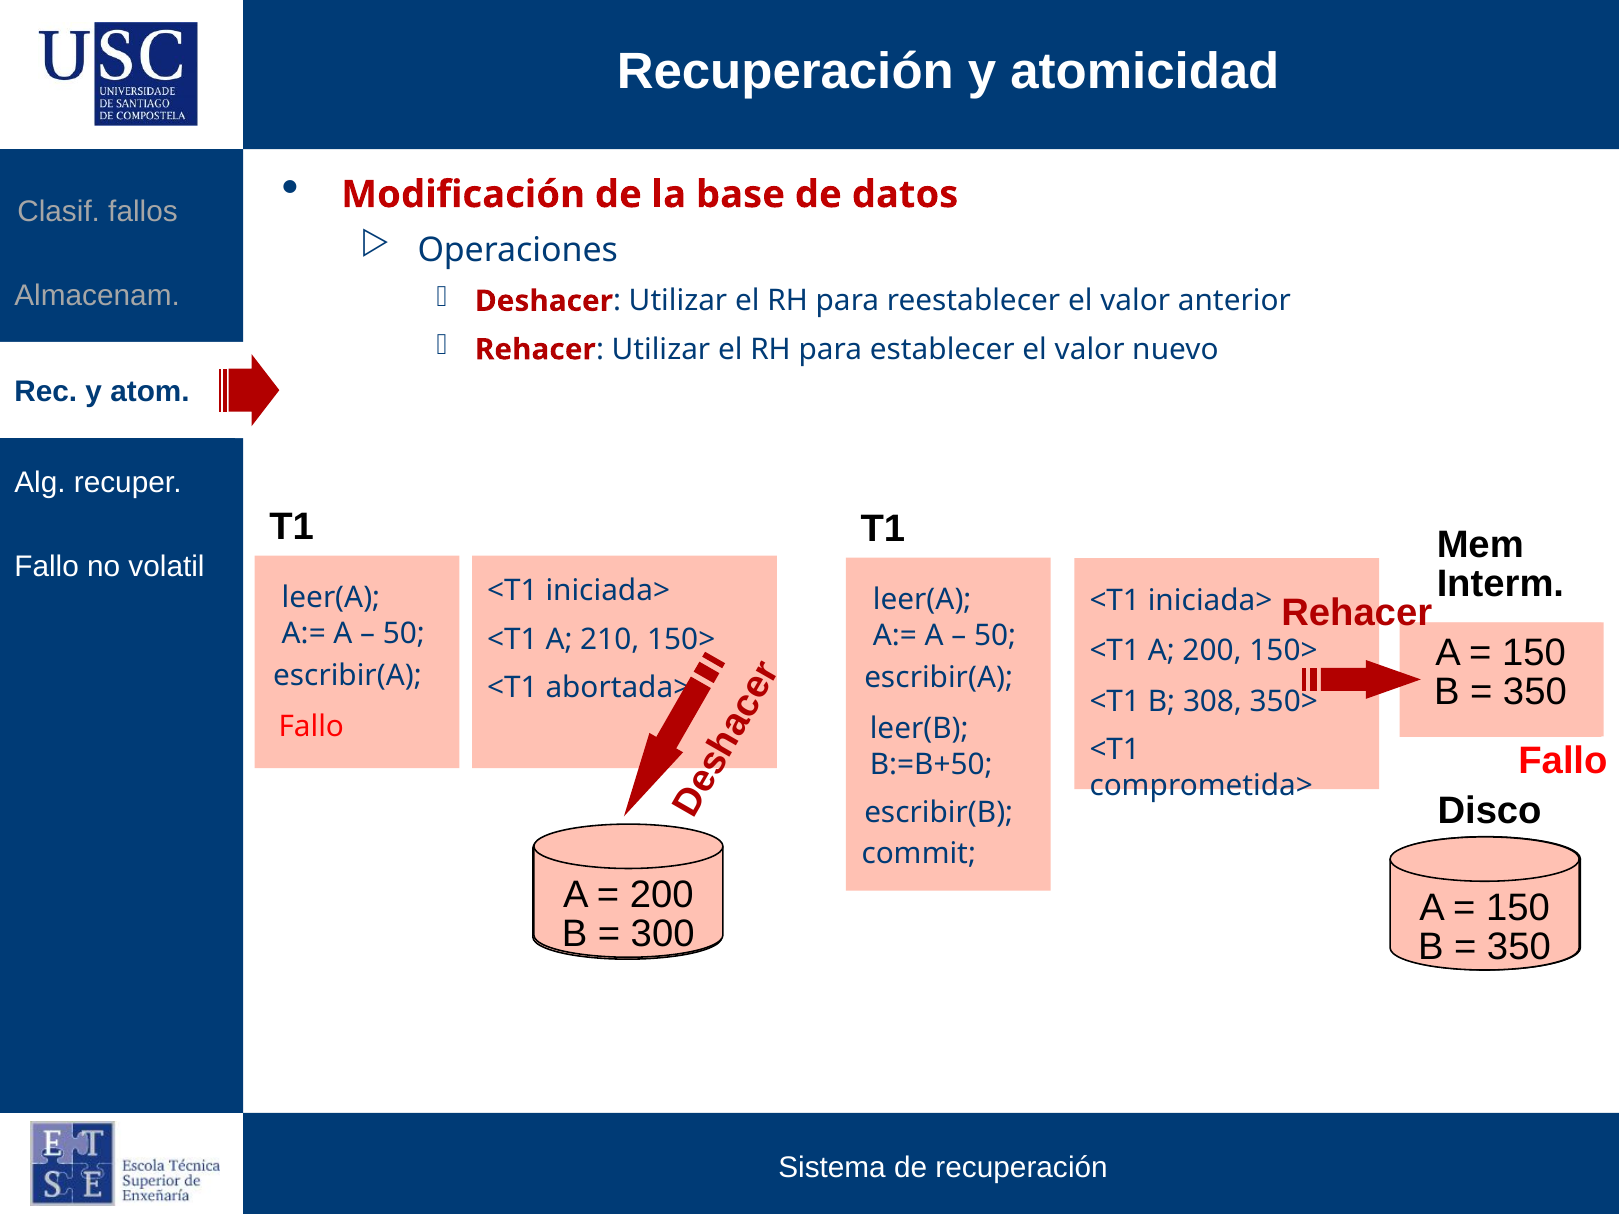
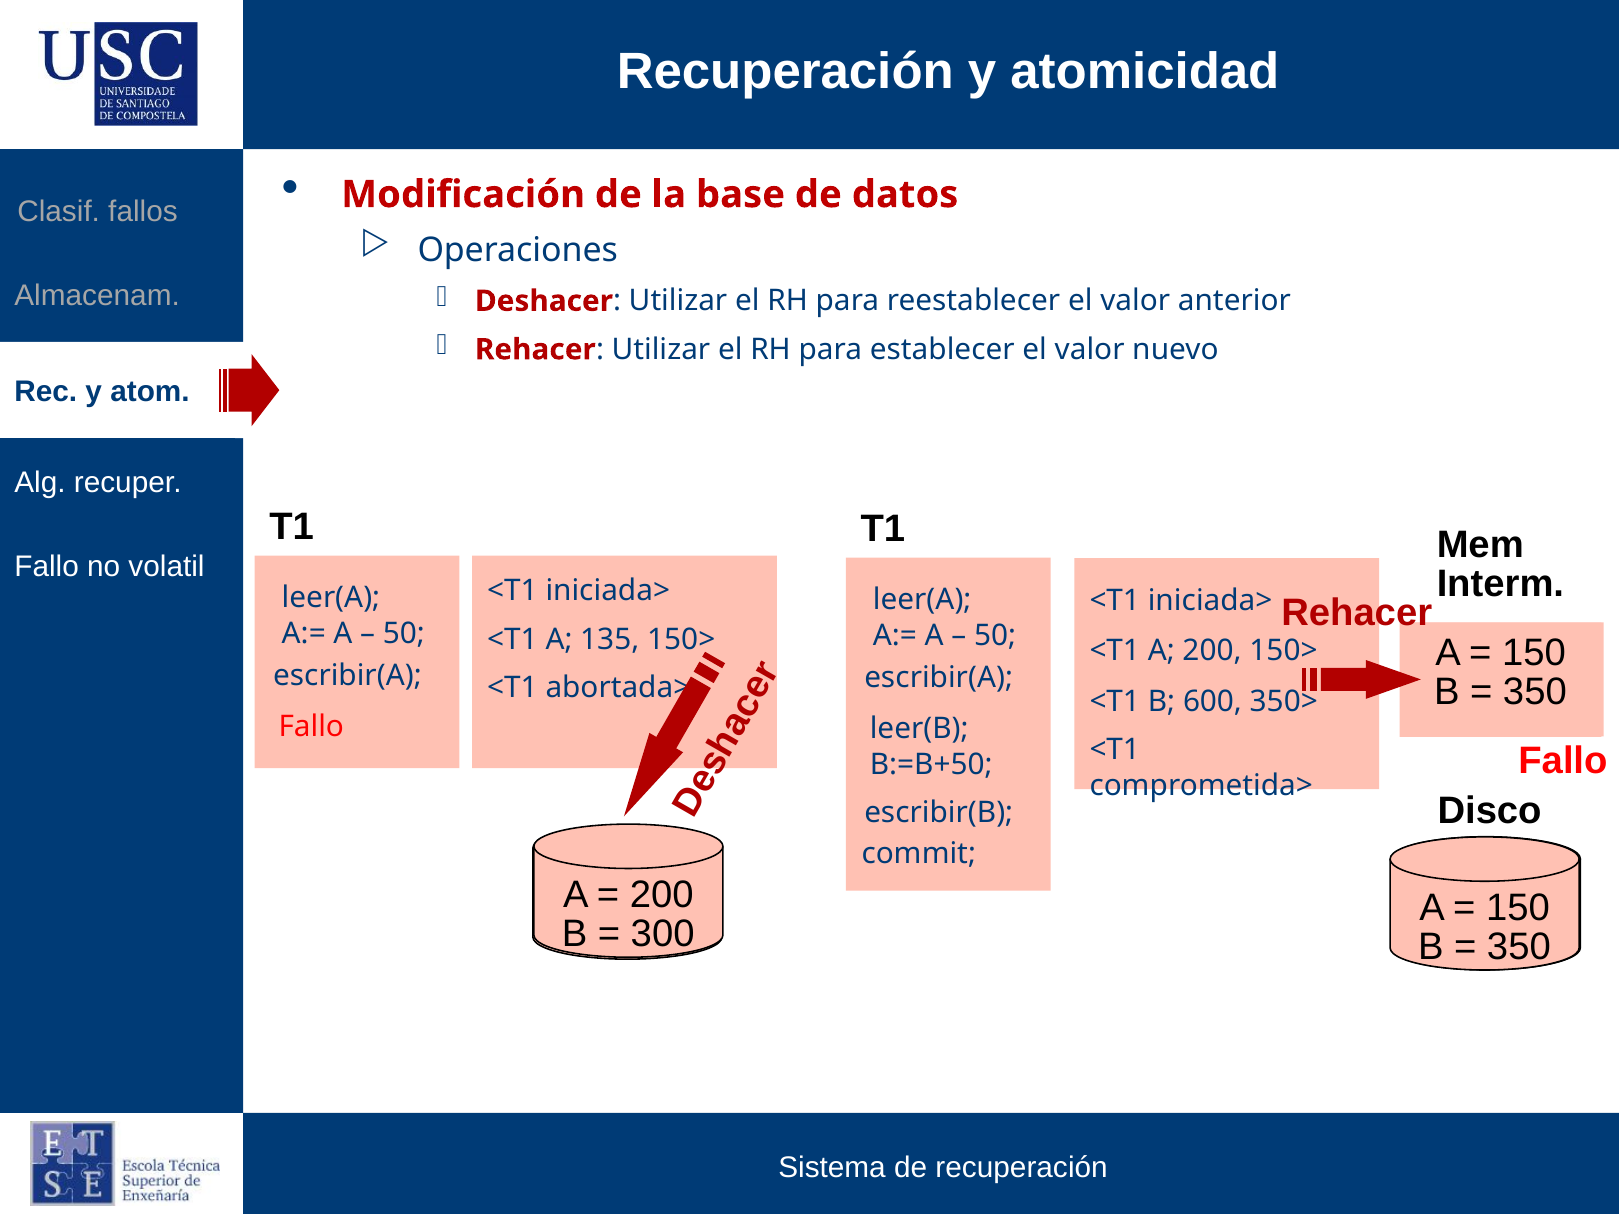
210: 210 -> 135
308: 308 -> 600
